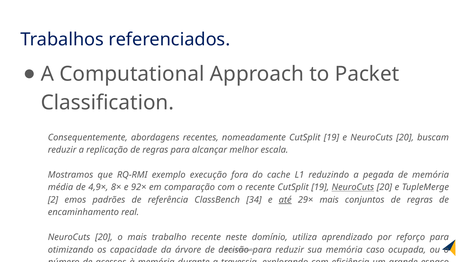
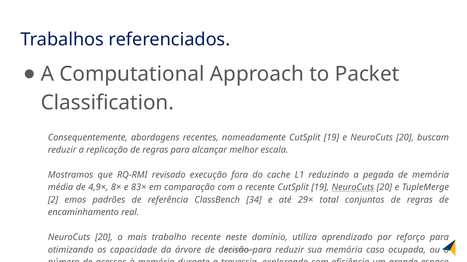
exemplo: exemplo -> revisado
92×: 92× -> 83×
até underline: present -> none
29× mais: mais -> total
